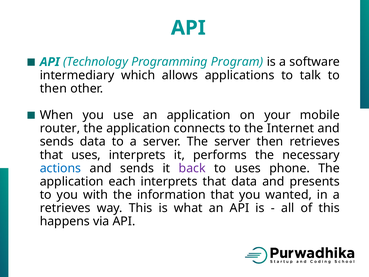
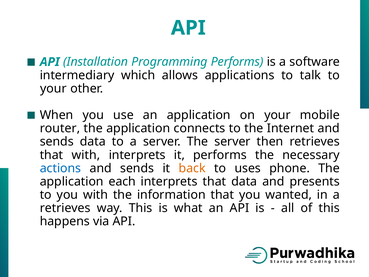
Technology: Technology -> Installation
Programming Program: Program -> Performs
then at (53, 88): then -> your
that uses: uses -> with
back colour: purple -> orange
